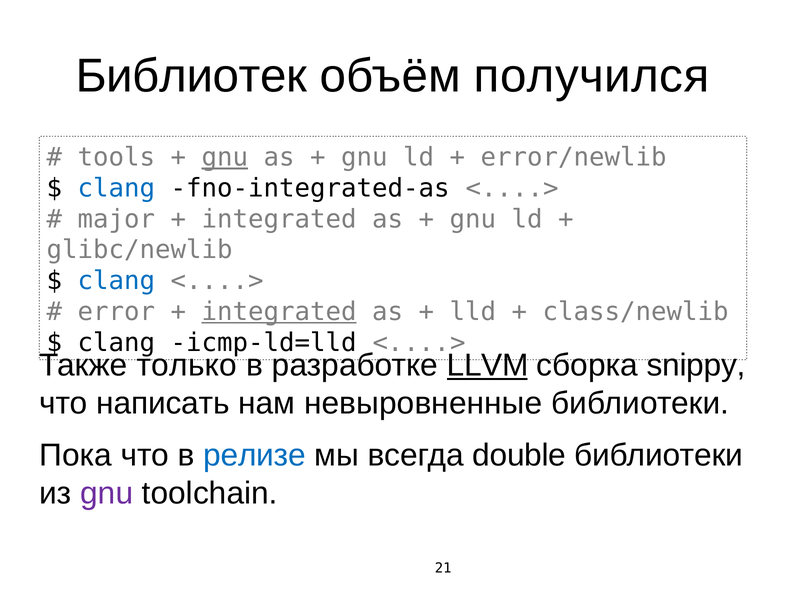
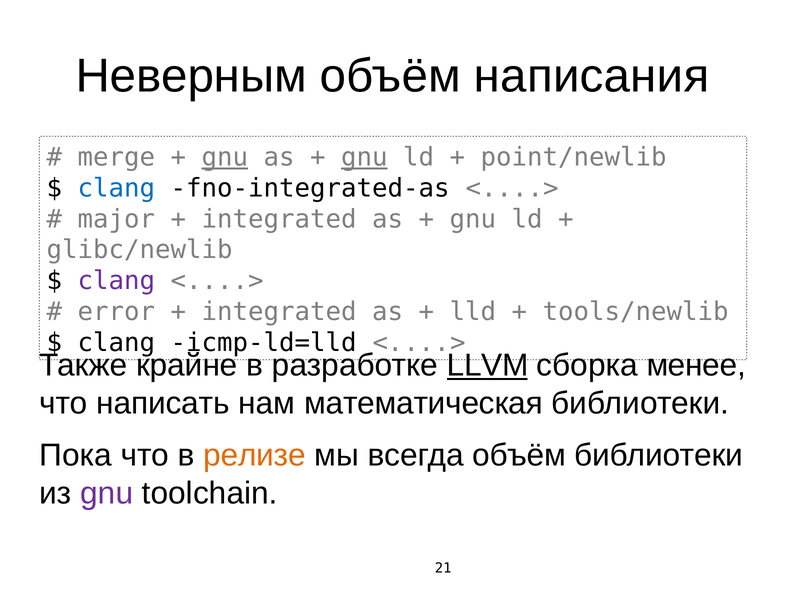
Библиотек: Библиотек -> Неверным
получился: получился -> написания
tools: tools -> merge
gnu at (364, 158) underline: none -> present
error/newlib: error/newlib -> point/newlib
clang at (116, 281) colour: blue -> purple
integrated at (279, 312) underline: present -> none
class/newlib: class/newlib -> tools/newlib
только: только -> крайне
snippy: snippy -> менее
невыровненные: невыровненные -> математическая
релизе colour: blue -> orange
всегда double: double -> объём
